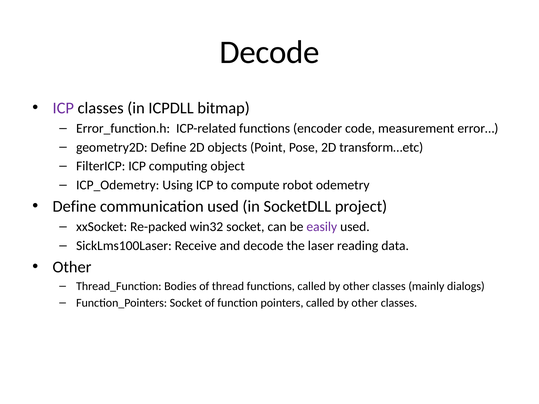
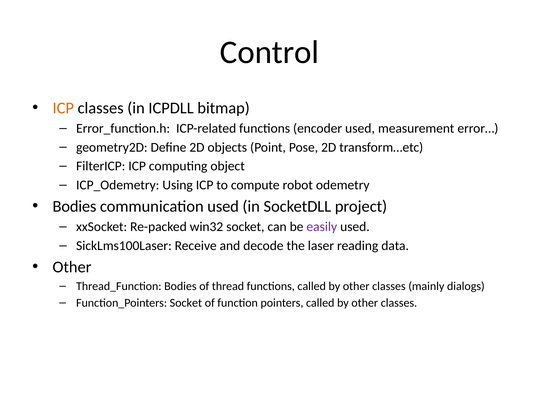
Decode at (270, 52): Decode -> Control
ICP at (63, 108) colour: purple -> orange
encoder code: code -> used
Define at (74, 207): Define -> Bodies
